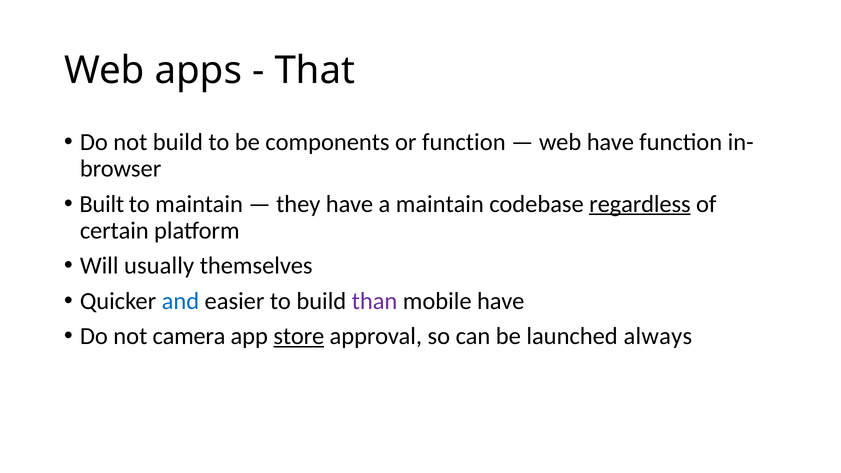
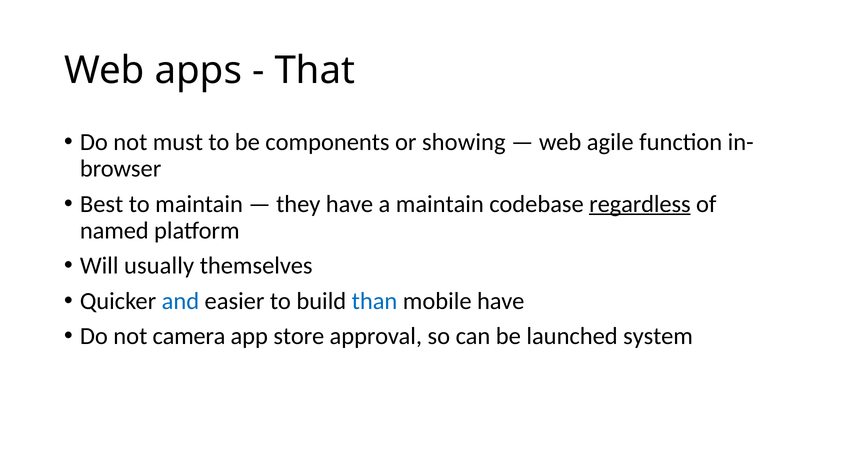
not build: build -> must
or function: function -> showing
web have: have -> agile
Built: Built -> Best
certain: certain -> named
than colour: purple -> blue
store underline: present -> none
always: always -> system
